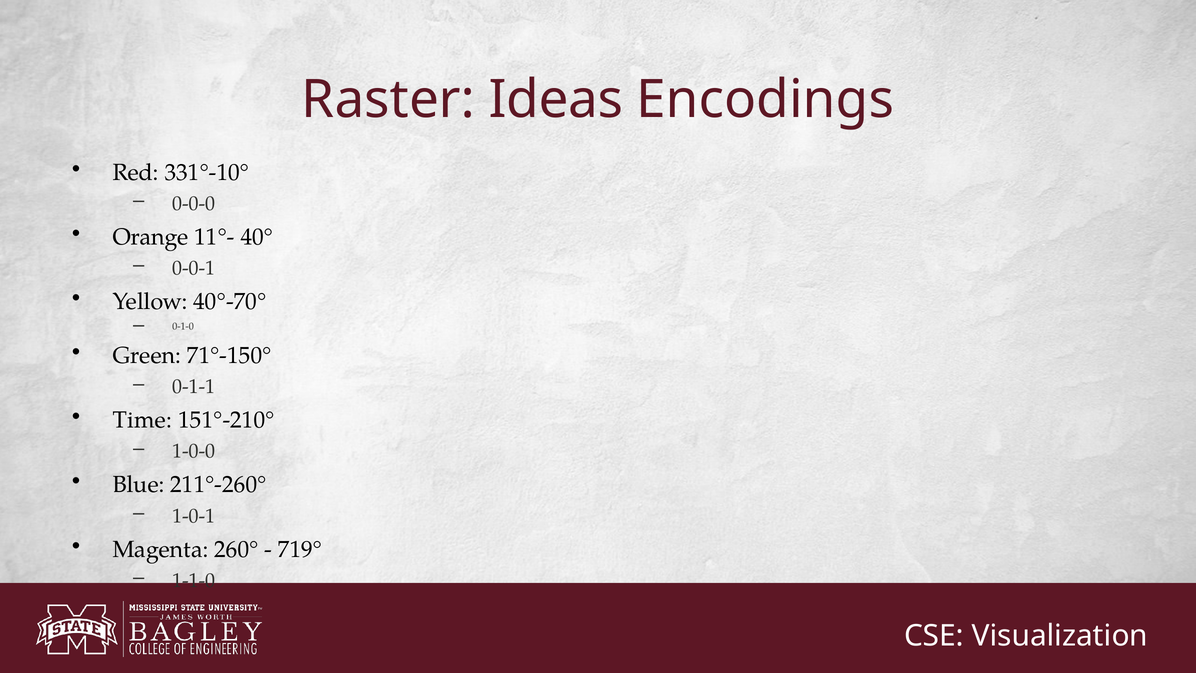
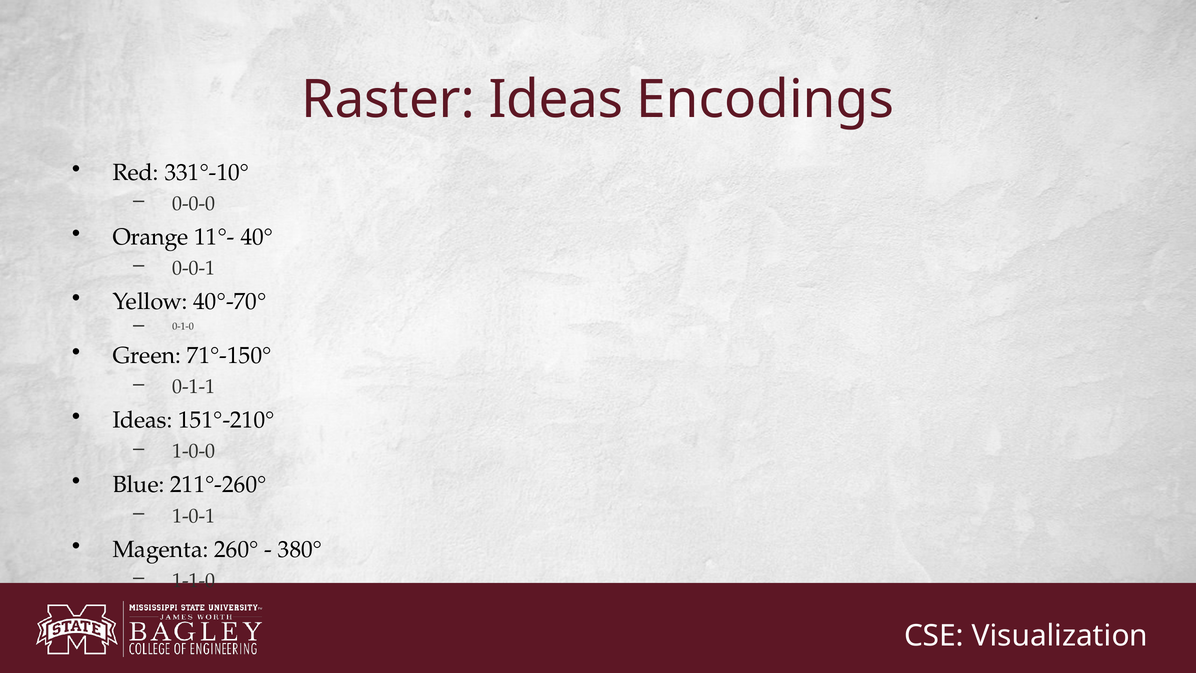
Time at (142, 420): Time -> Ideas
719°: 719° -> 380°
